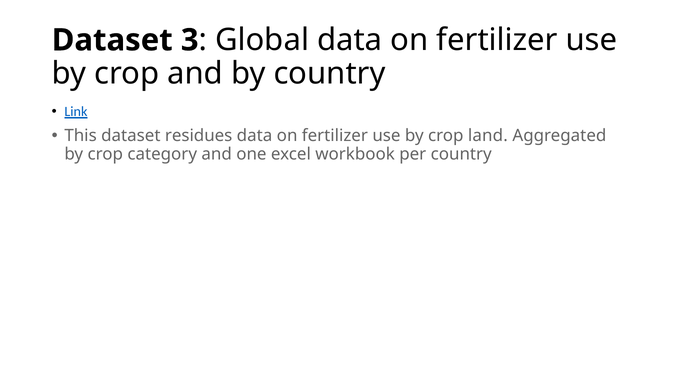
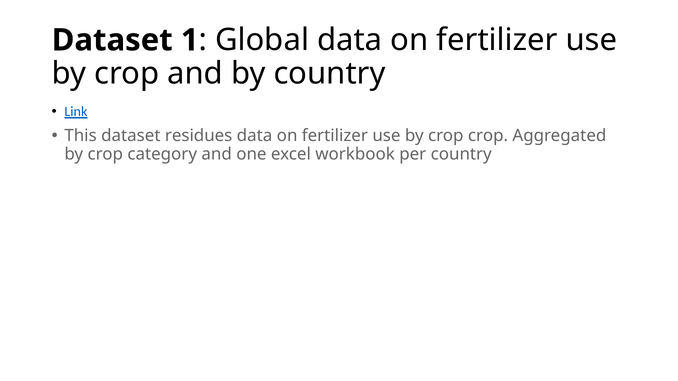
3: 3 -> 1
crop land: land -> crop
